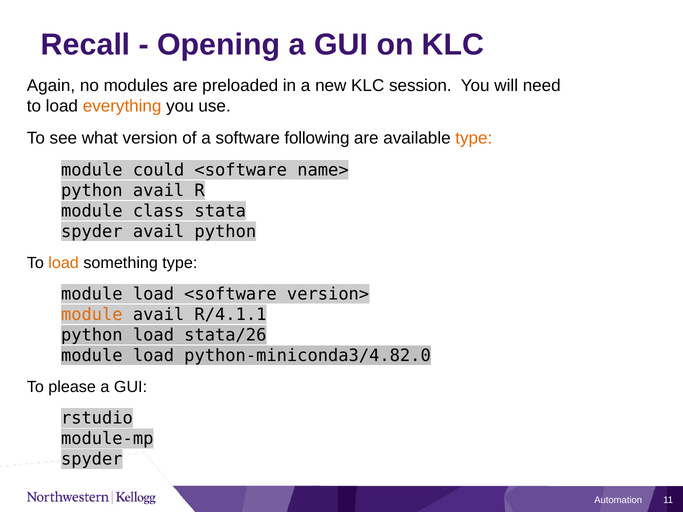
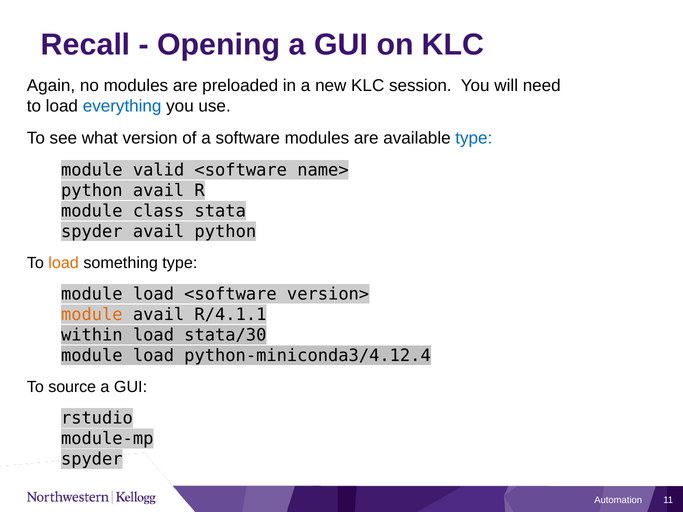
everything colour: orange -> blue
software following: following -> modules
type at (474, 138) colour: orange -> blue
could: could -> valid
python at (92, 335): python -> within
stata/26: stata/26 -> stata/30
python-miniconda3/4.82.0: python-miniconda3/4.82.0 -> python-miniconda3/4.12.4
please: please -> source
